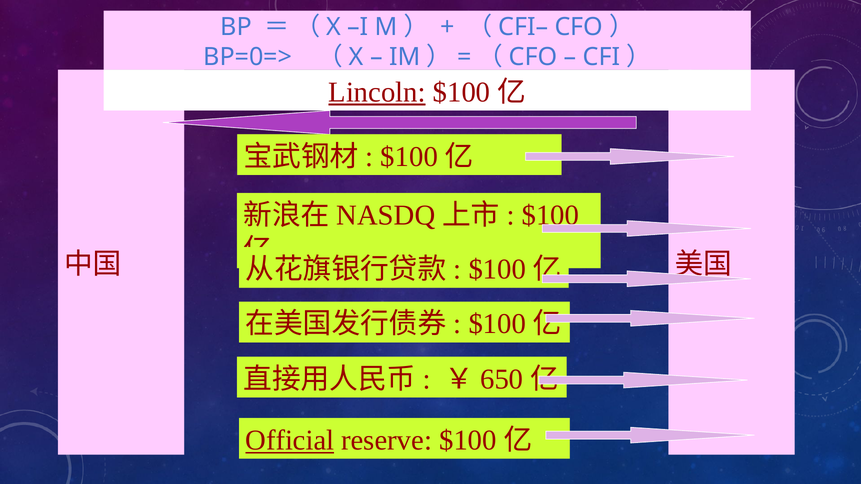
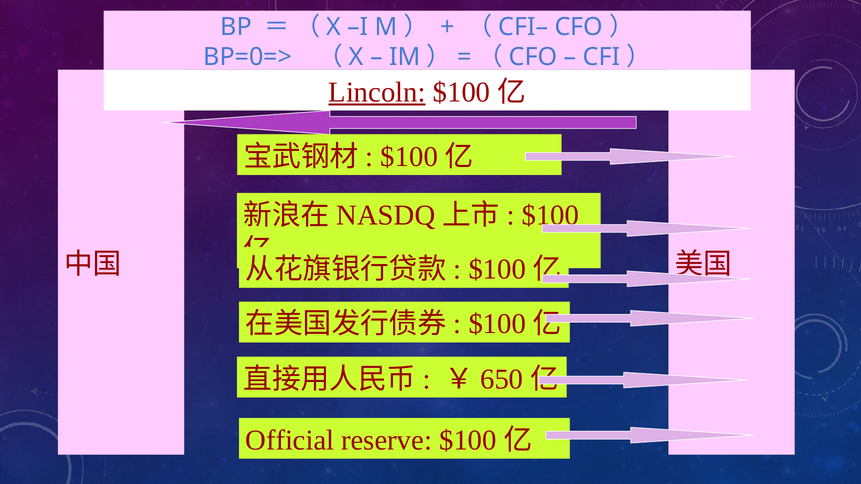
Official underline: present -> none
